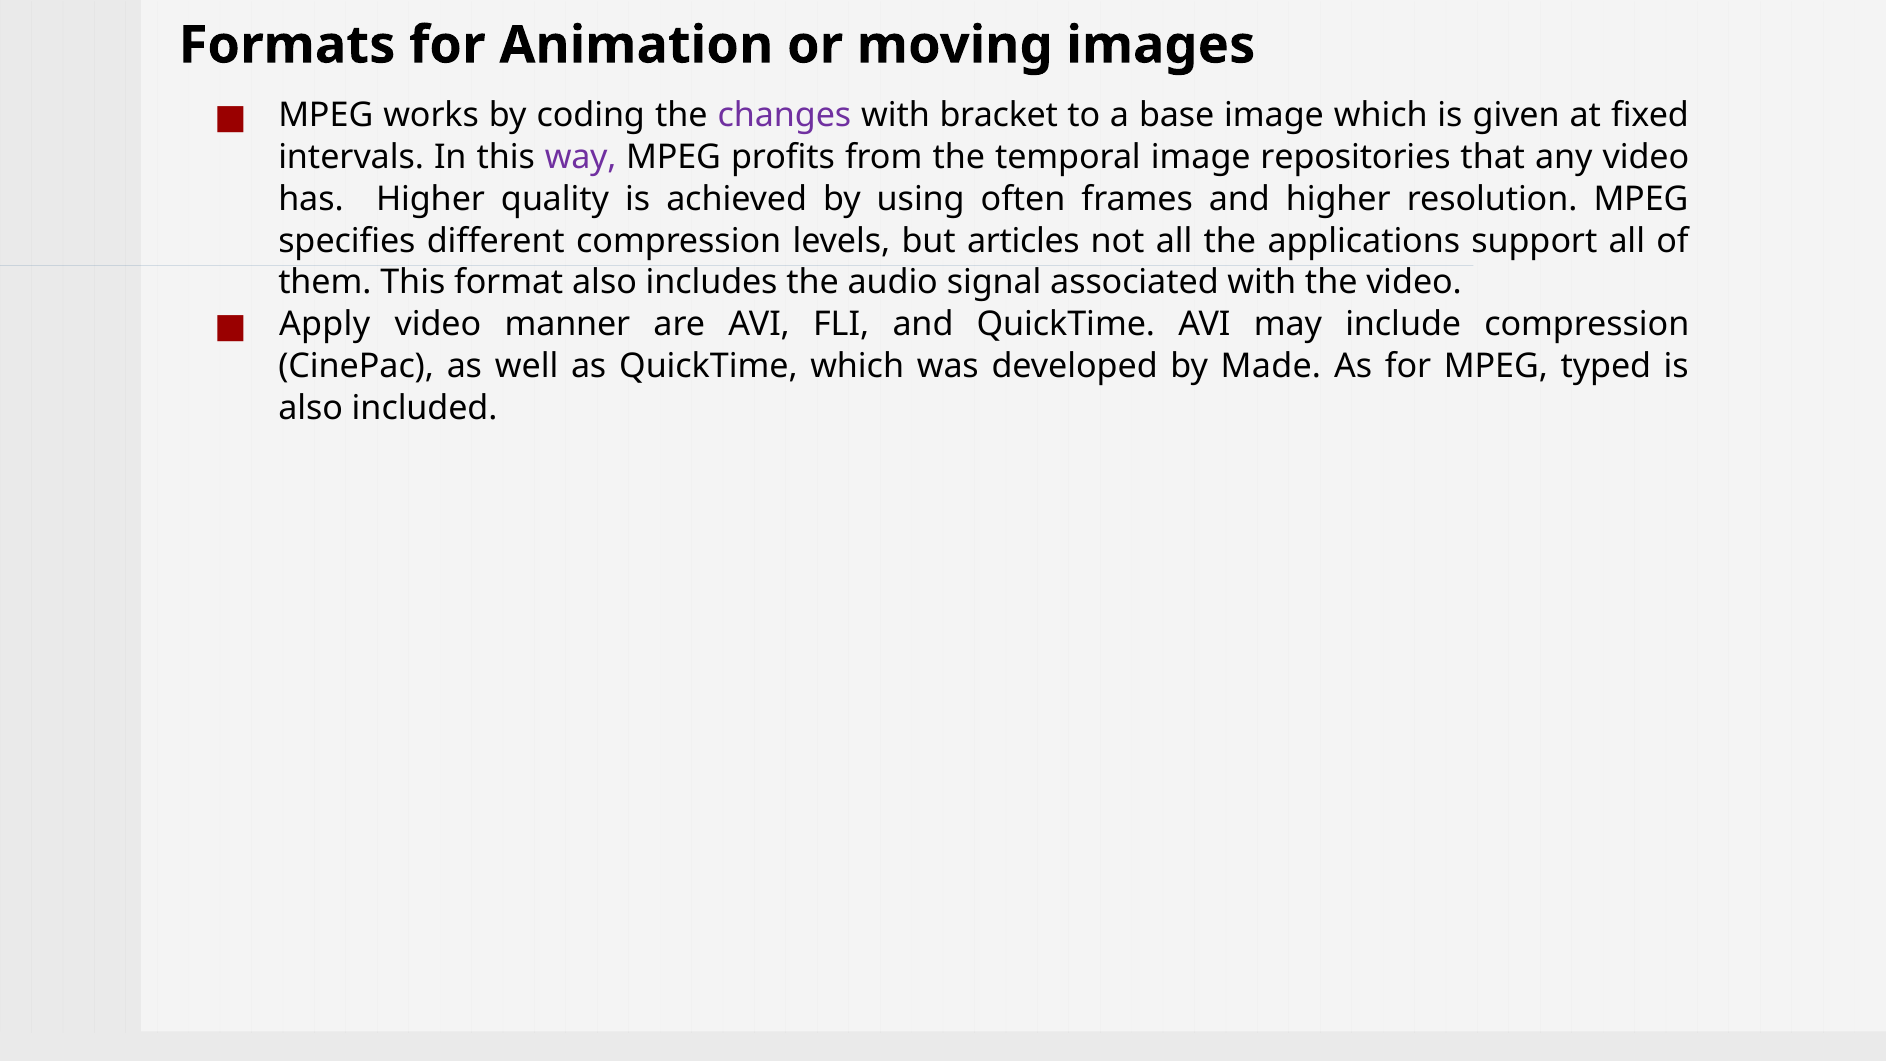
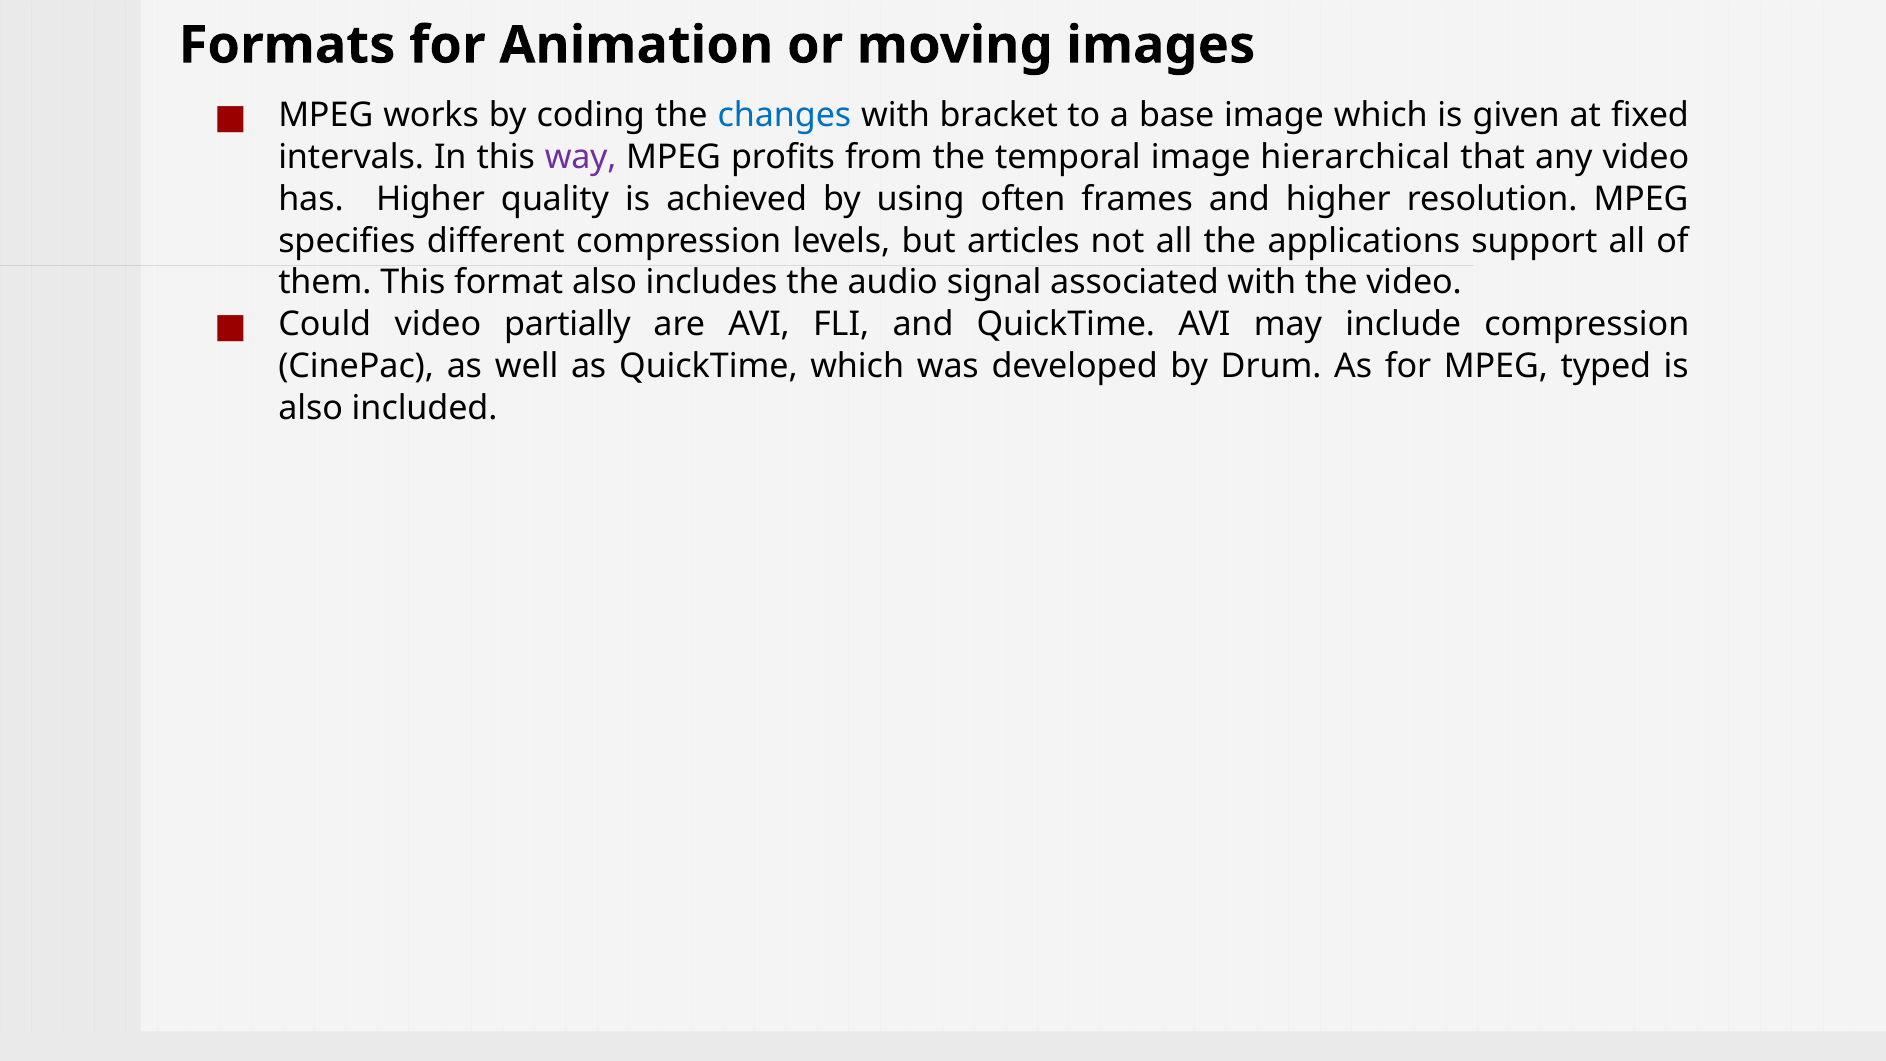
changes colour: purple -> blue
repositories: repositories -> hierarchical
Apply: Apply -> Could
manner: manner -> partially
Made: Made -> Drum
